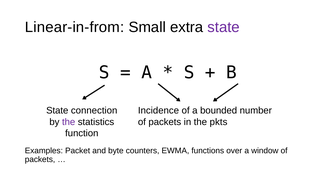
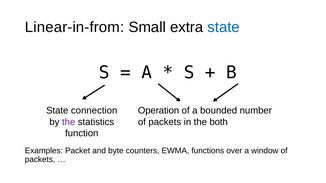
state at (224, 27) colour: purple -> blue
Incidence: Incidence -> Operation
pkts: pkts -> both
